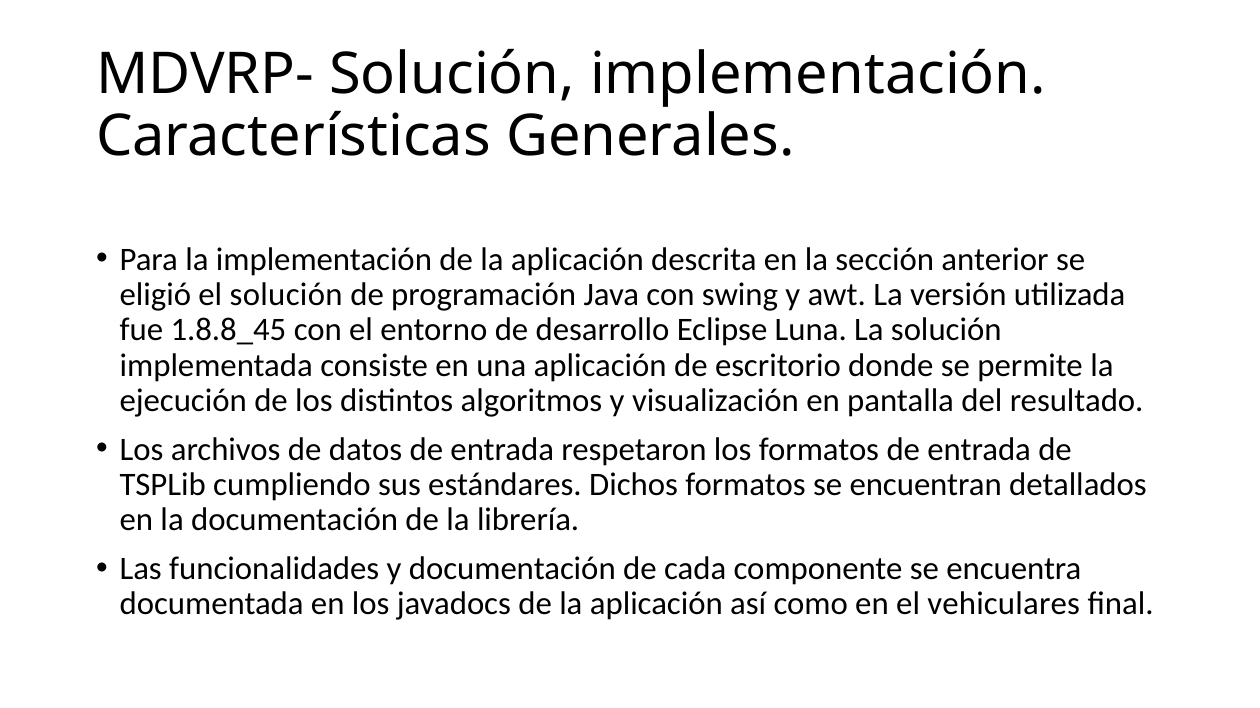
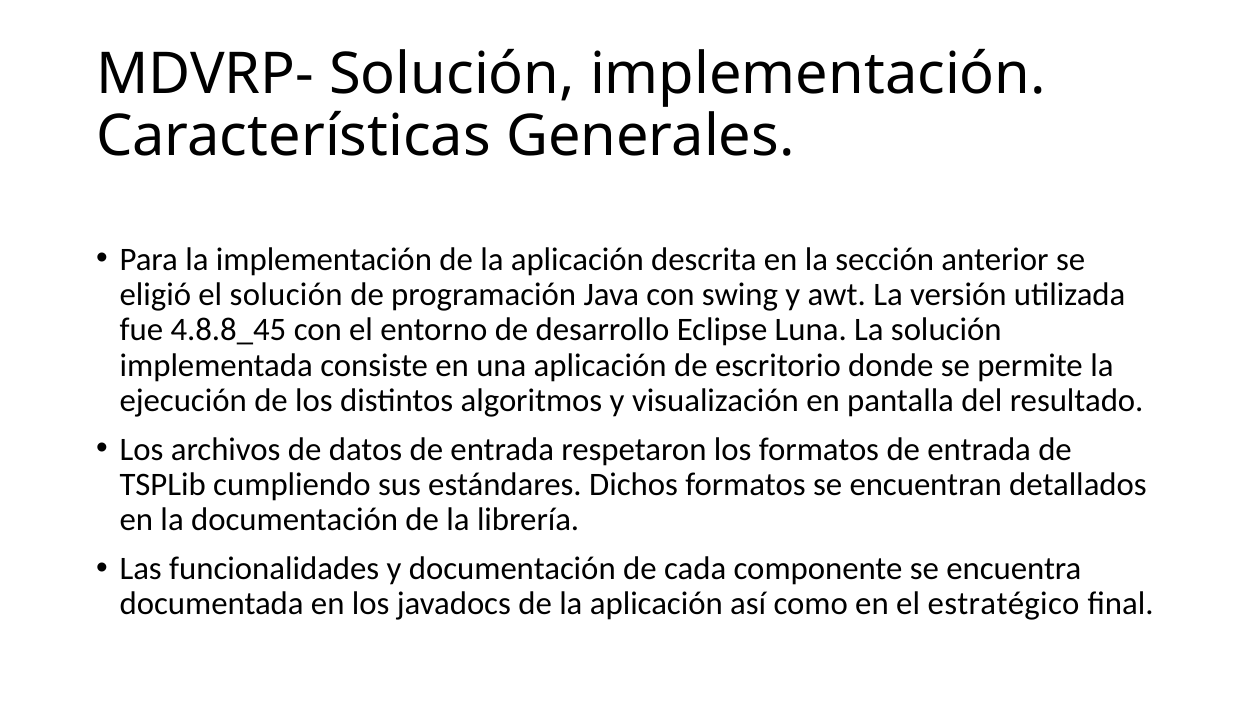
1.8.8_45: 1.8.8_45 -> 4.8.8_45
vehiculares: vehiculares -> estratégico
